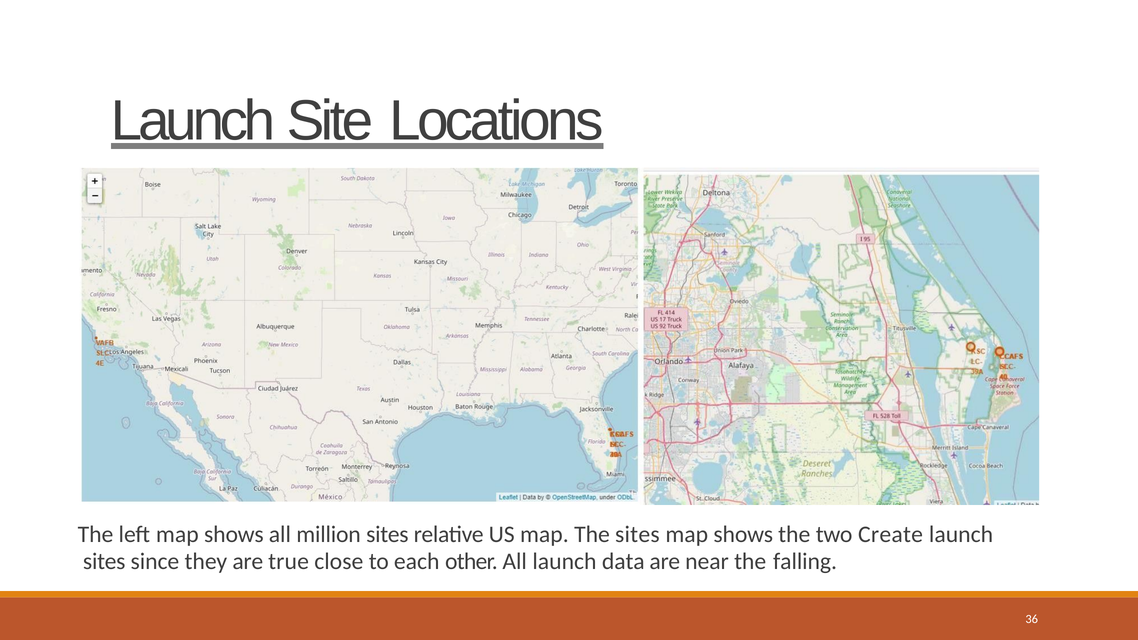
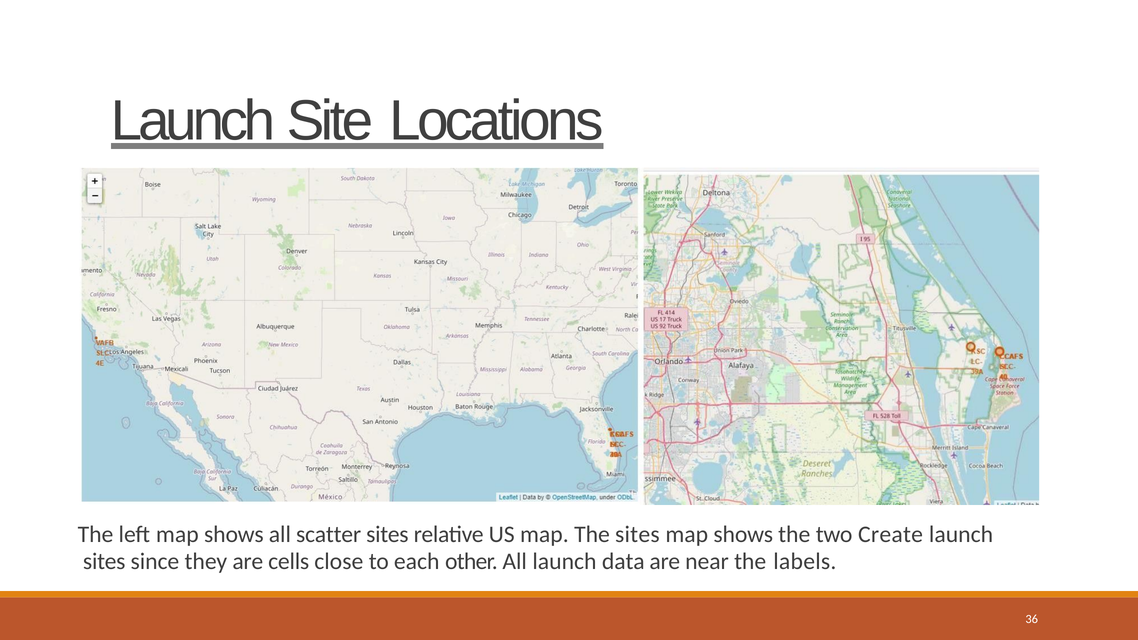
million: million -> scatter
true: true -> cells
falling: falling -> labels
